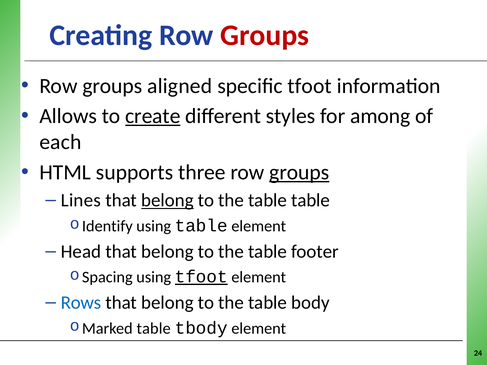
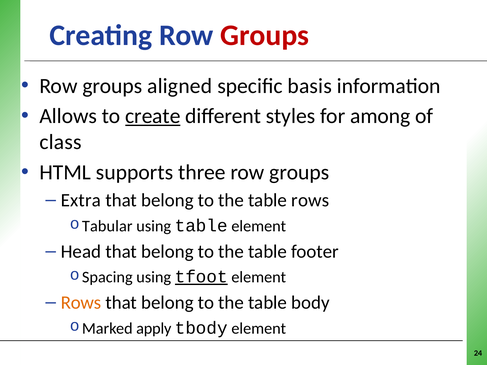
specific tfoot: tfoot -> basis
each: each -> class
groups at (299, 173) underline: present -> none
Lines: Lines -> Extra
belong at (167, 200) underline: present -> none
table table: table -> rows
Identify: Identify -> Tabular
Rows at (81, 303) colour: blue -> orange
Marked table: table -> apply
